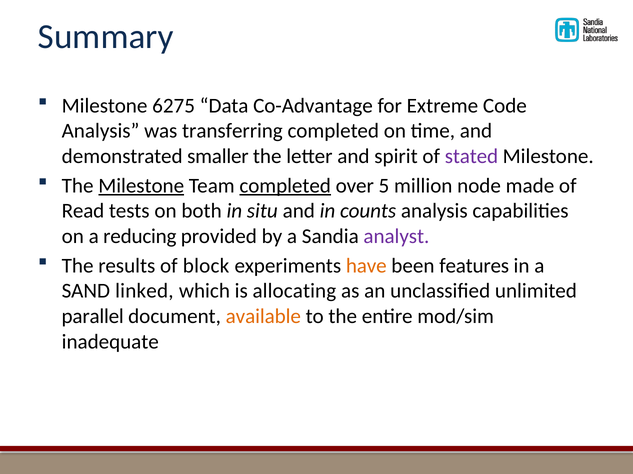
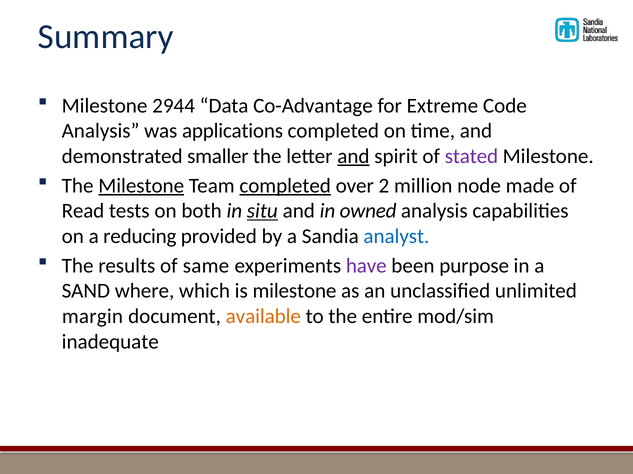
6275: 6275 -> 2944
transferring: transferring -> applications
and at (353, 156) underline: none -> present
5: 5 -> 2
situ underline: none -> present
counts: counts -> owned
analyst colour: purple -> blue
block: block -> same
have colour: orange -> purple
features: features -> purpose
linked: linked -> where
is allocating: allocating -> milestone
parallel: parallel -> margin
